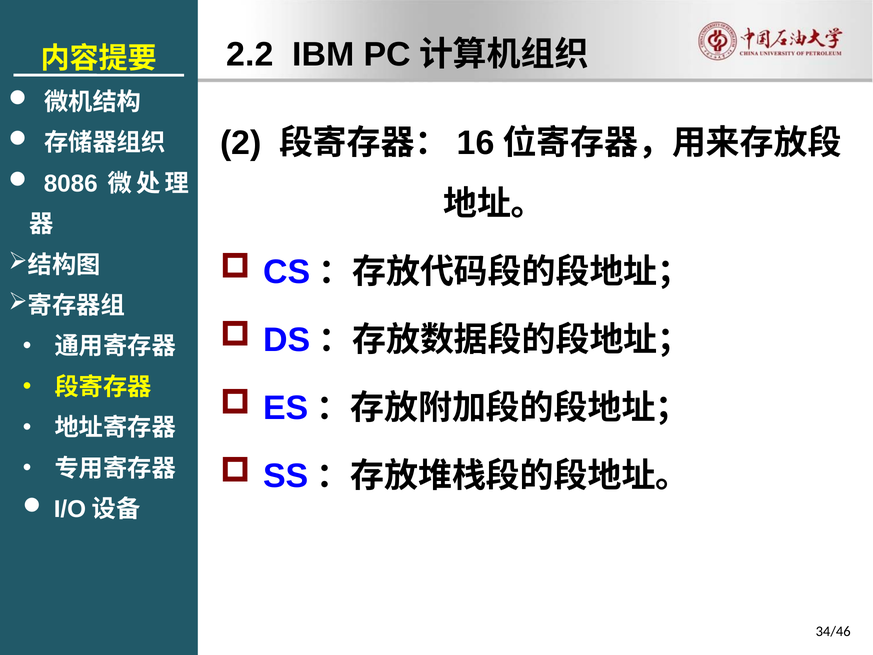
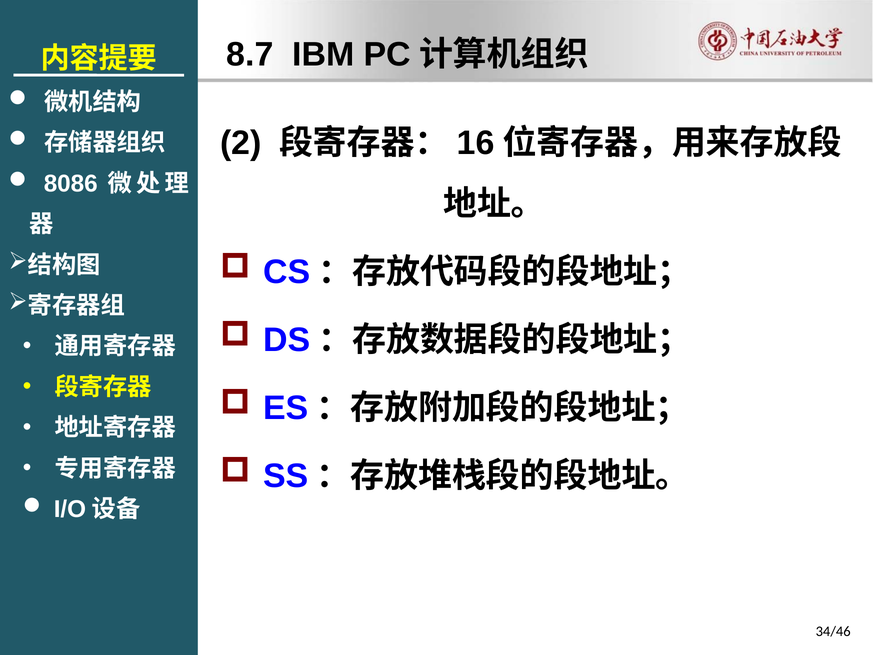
2.2: 2.2 -> 8.7
